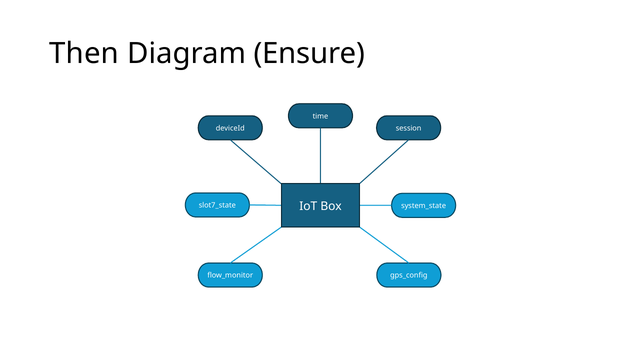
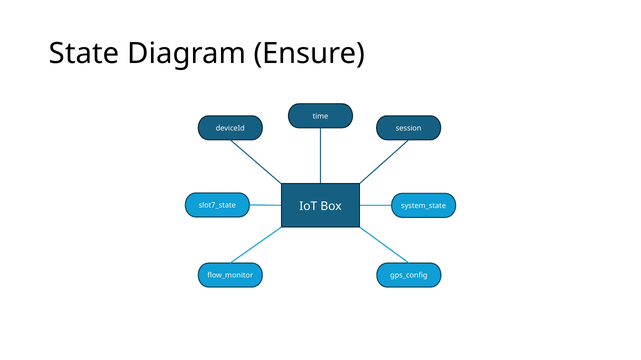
Then: Then -> State
